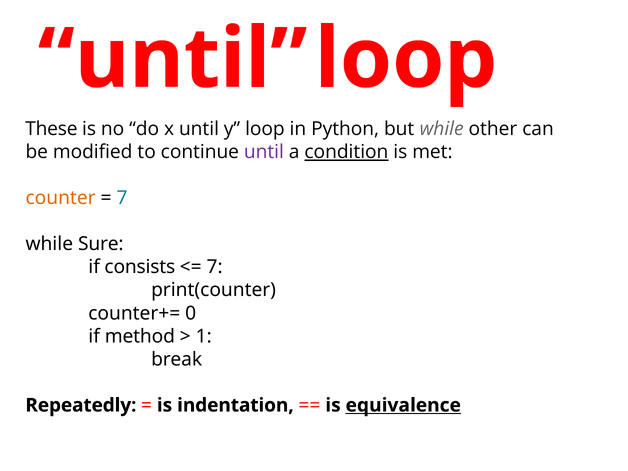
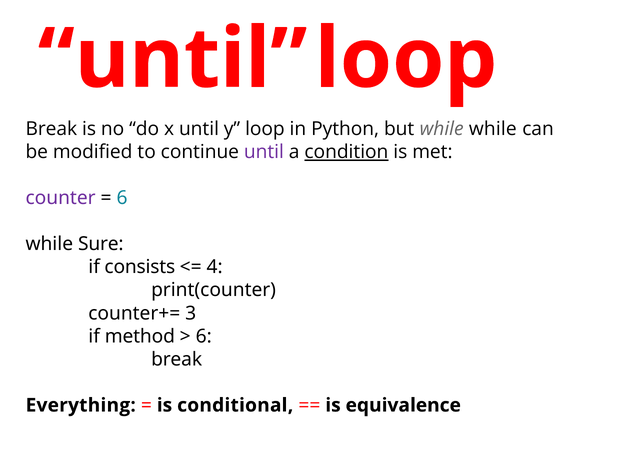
These at (51, 129): These -> Break
other at (493, 129): other -> while
counter colour: orange -> purple
7 at (122, 198): 7 -> 6
7 at (215, 267): 7 -> 4
0: 0 -> 3
1 at (204, 336): 1 -> 6
Repeatedly: Repeatedly -> Everything
indentation: indentation -> conditional
equivalence underline: present -> none
